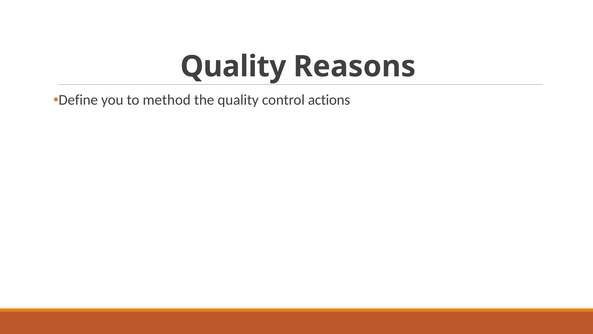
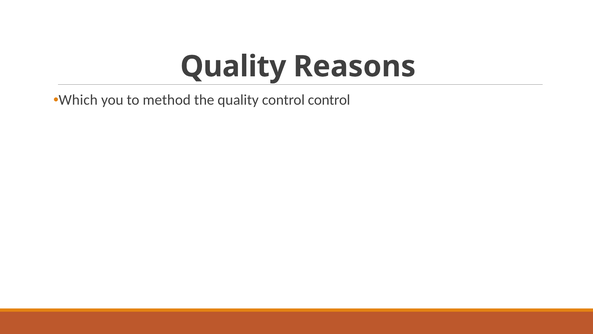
Define: Define -> Which
control actions: actions -> control
